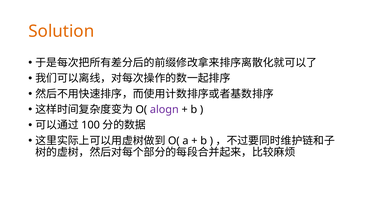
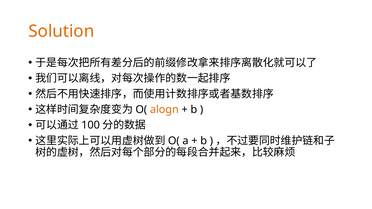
alogn colour: purple -> orange
